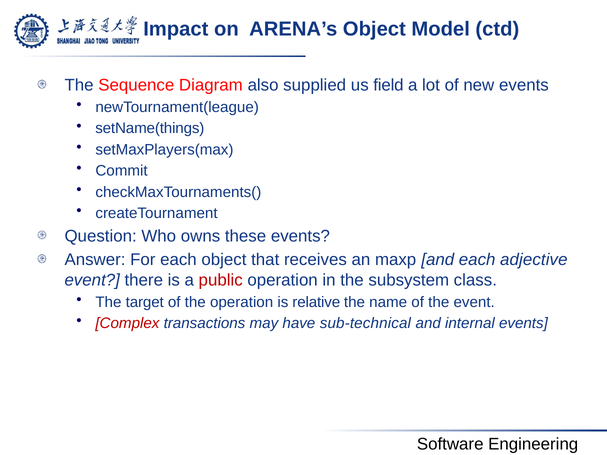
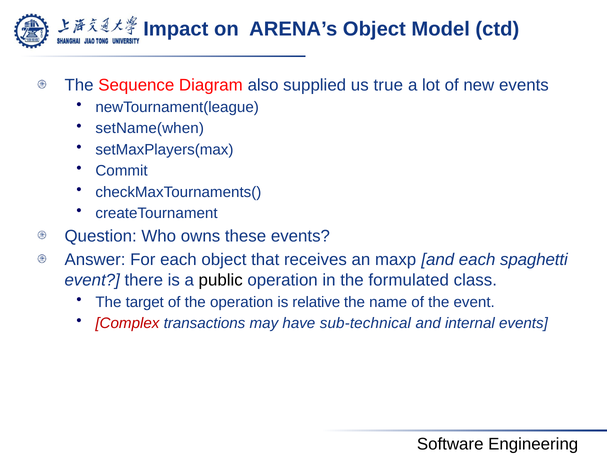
field: field -> true
setName(things: setName(things -> setName(when
adjective: adjective -> spaghetti
public colour: red -> black
subsystem: subsystem -> formulated
